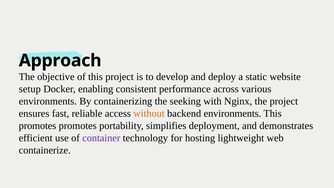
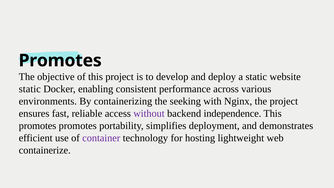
Approach at (60, 61): Approach -> Promotes
setup at (30, 89): setup -> static
without colour: orange -> purple
backend environments: environments -> independence
